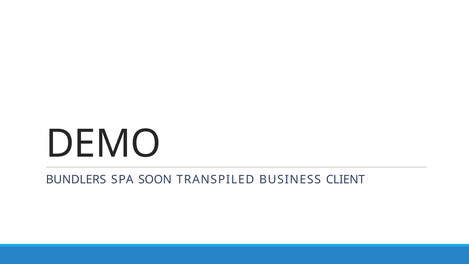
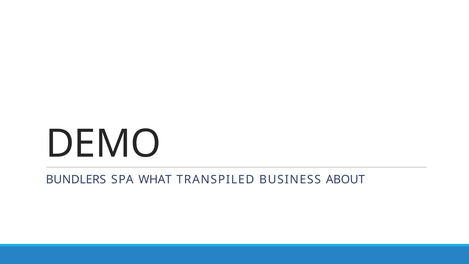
SOON: SOON -> WHAT
CLIENT: CLIENT -> ABOUT
